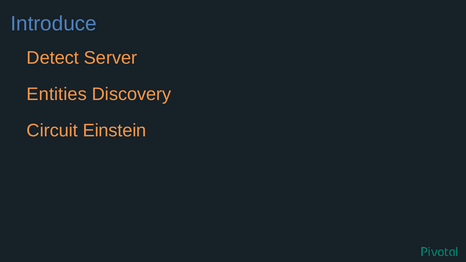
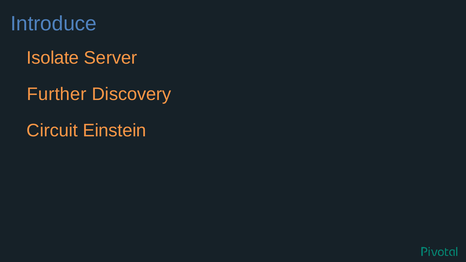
Detect: Detect -> Isolate
Entities: Entities -> Further
